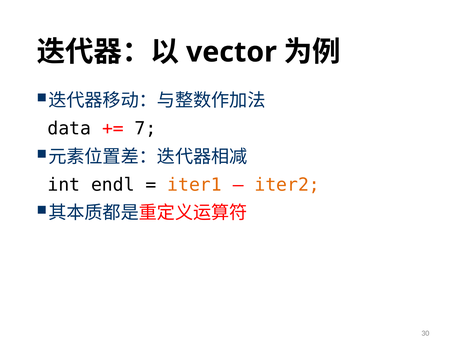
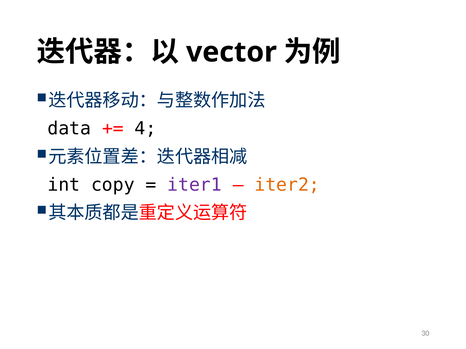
7: 7 -> 4
endl: endl -> copy
iter1 colour: orange -> purple
